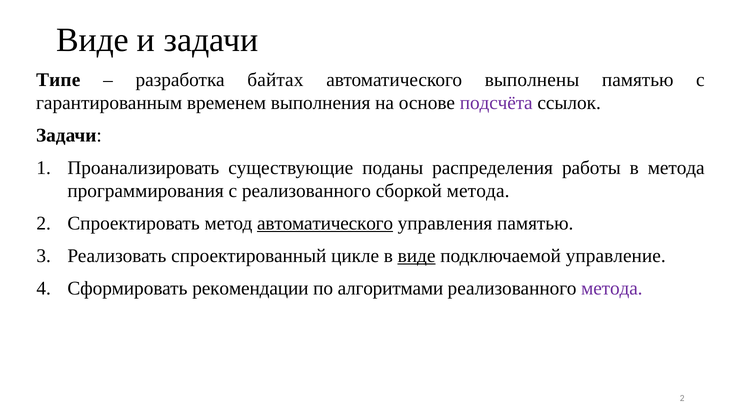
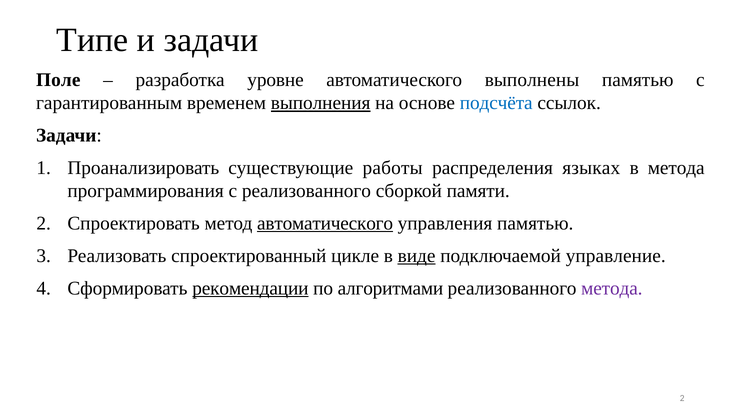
Виде at (93, 40): Виде -> Типе
Типе: Типе -> Поле
байтах: байтах -> уровне
выполнения underline: none -> present
подсчёта colour: purple -> blue
поданы: поданы -> работы
работы: работы -> языках
сборкой метода: метода -> памяти
рекомендации underline: none -> present
